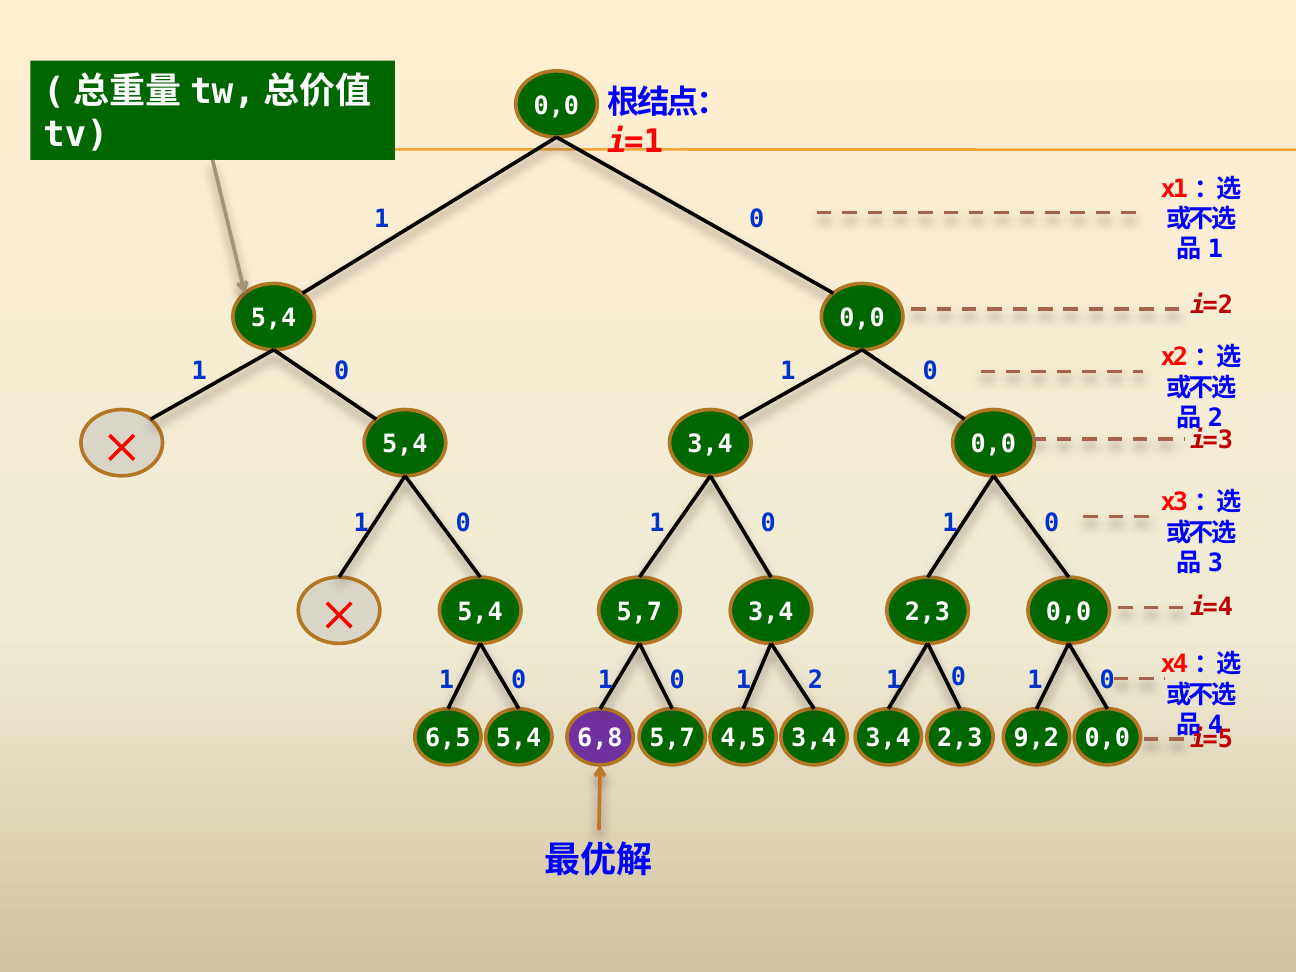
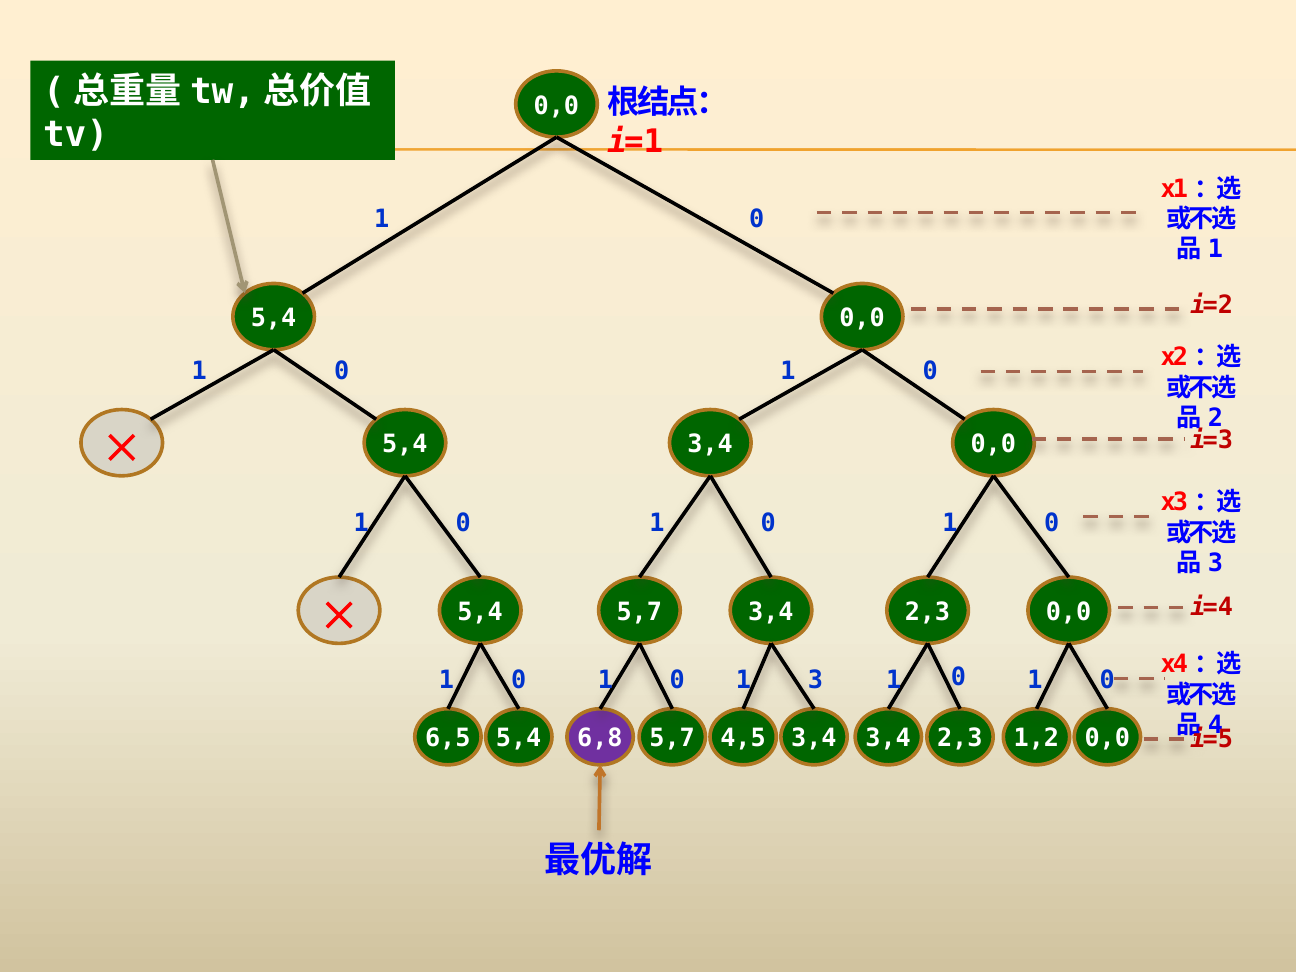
2: 2 -> 3
9,2: 9,2 -> 1,2
